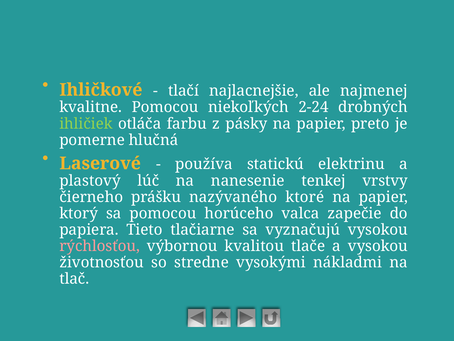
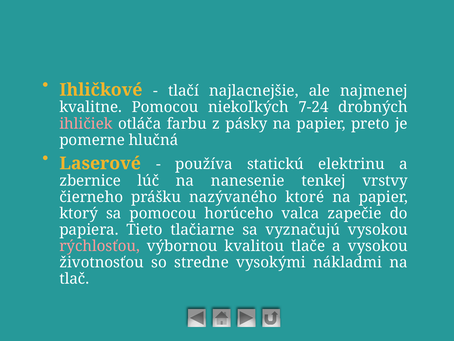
2-24: 2-24 -> 7-24
ihličiek colour: light green -> pink
plastový: plastový -> zbernice
